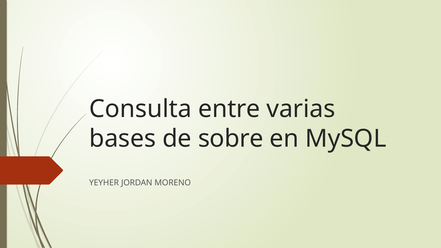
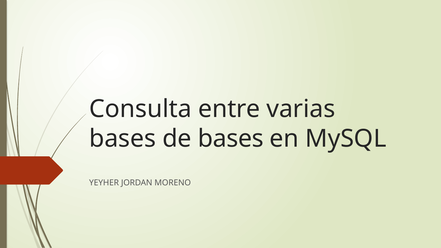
de sobre: sobre -> bases
